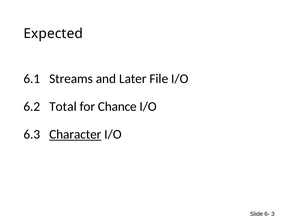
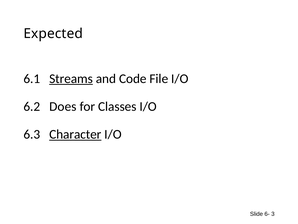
Streams underline: none -> present
Later: Later -> Code
Total: Total -> Does
Chance: Chance -> Classes
